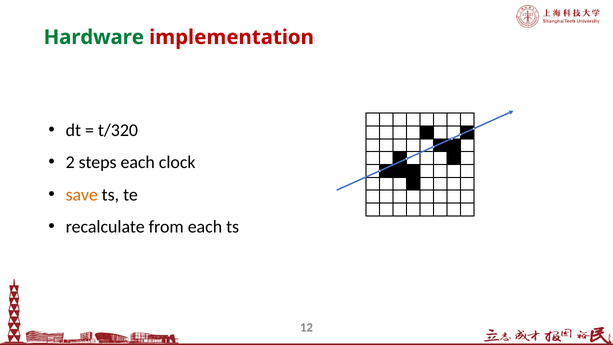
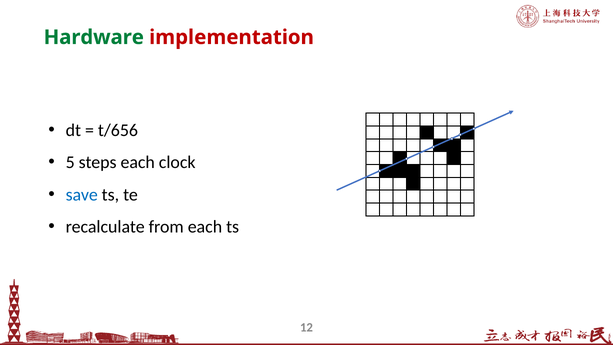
t/320: t/320 -> t/656
2: 2 -> 5
save colour: orange -> blue
